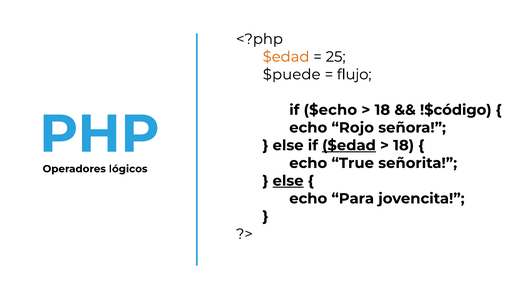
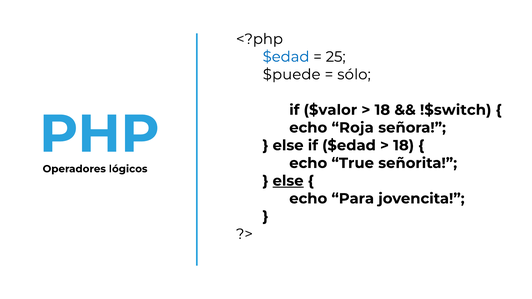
$edad at (286, 57) colour: orange -> blue
flujo: flujo -> sólo
$echo: $echo -> $valor
!$código: !$código -> !$switch
Rojo: Rojo -> Roja
$edad at (349, 146) underline: present -> none
